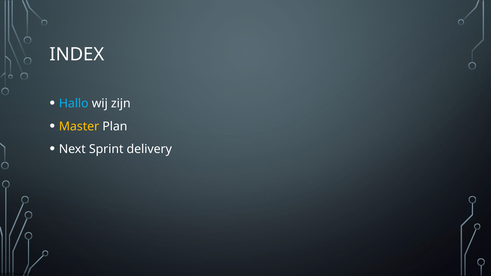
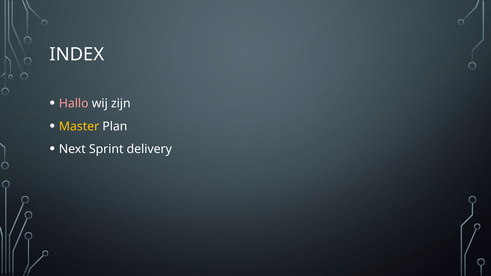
Hallo colour: light blue -> pink
